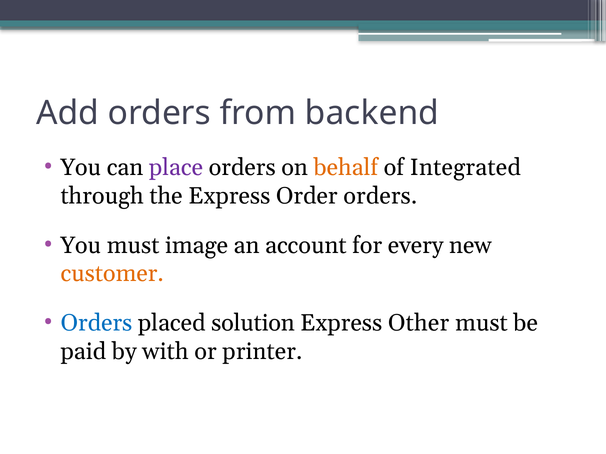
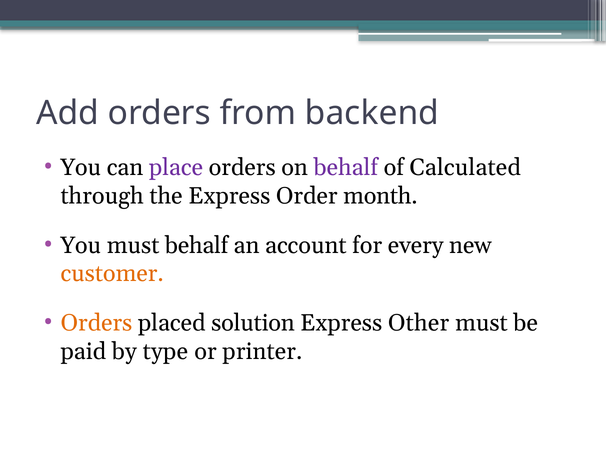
behalf at (346, 168) colour: orange -> purple
Integrated: Integrated -> Calculated
Order orders: orders -> month
must image: image -> behalf
Orders at (96, 323) colour: blue -> orange
with: with -> type
